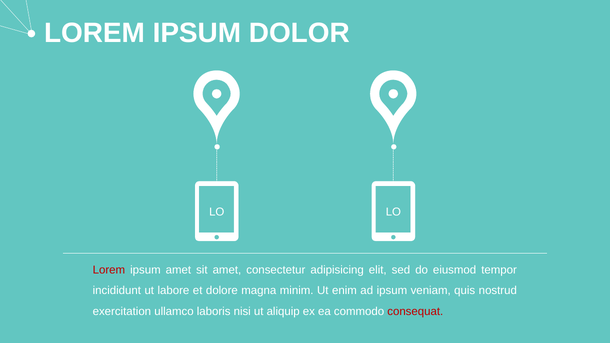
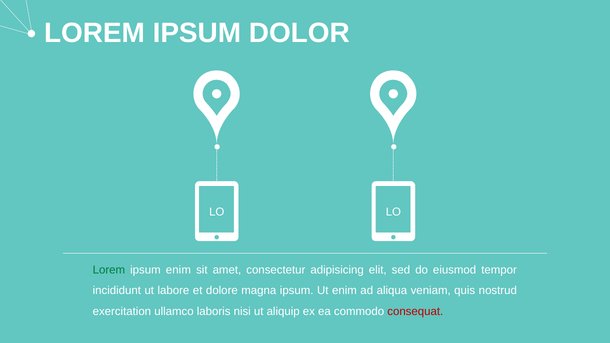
Lorem at (109, 270) colour: red -> green
ipsum amet: amet -> enim
magna minim: minim -> ipsum
ad ipsum: ipsum -> aliqua
